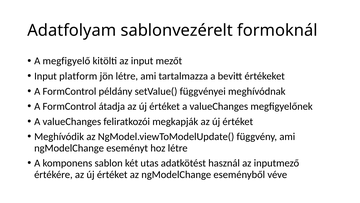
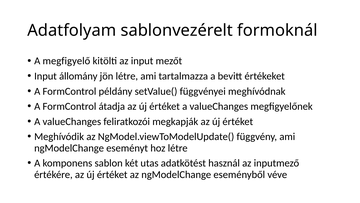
platform: platform -> állomány
